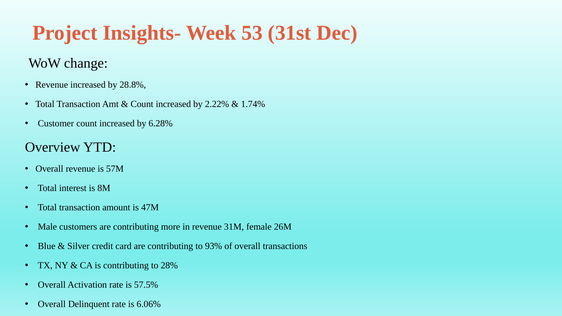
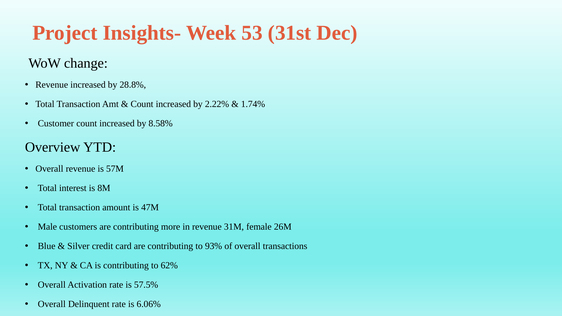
6.28%: 6.28% -> 8.58%
28%: 28% -> 62%
